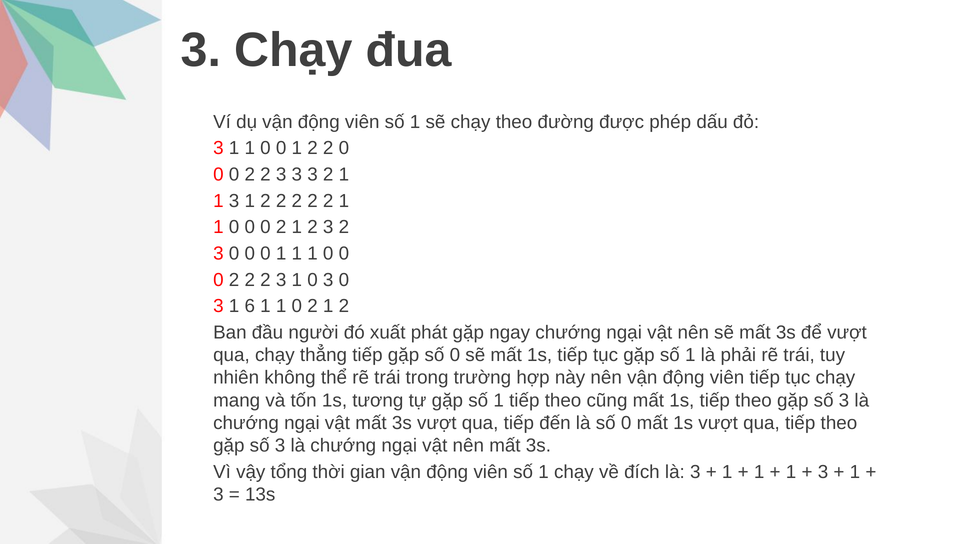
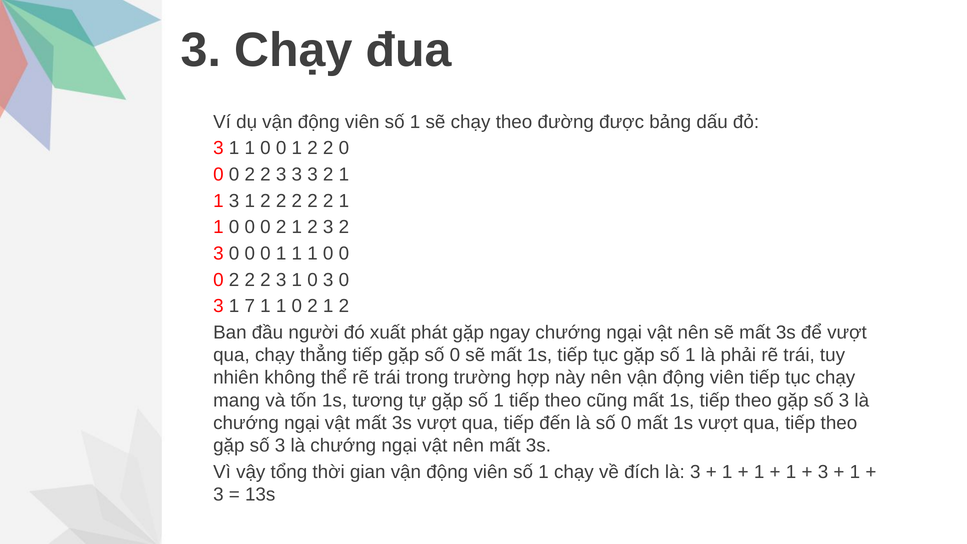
phép: phép -> bảng
6: 6 -> 7
